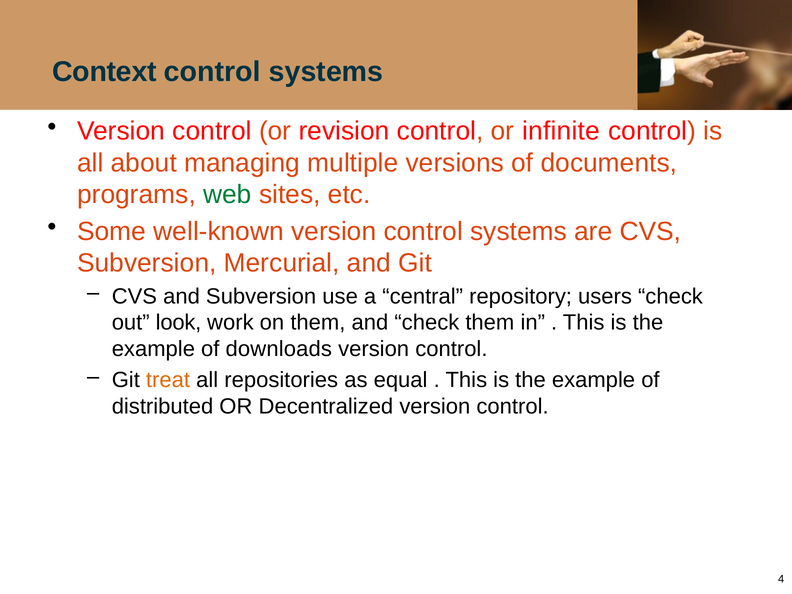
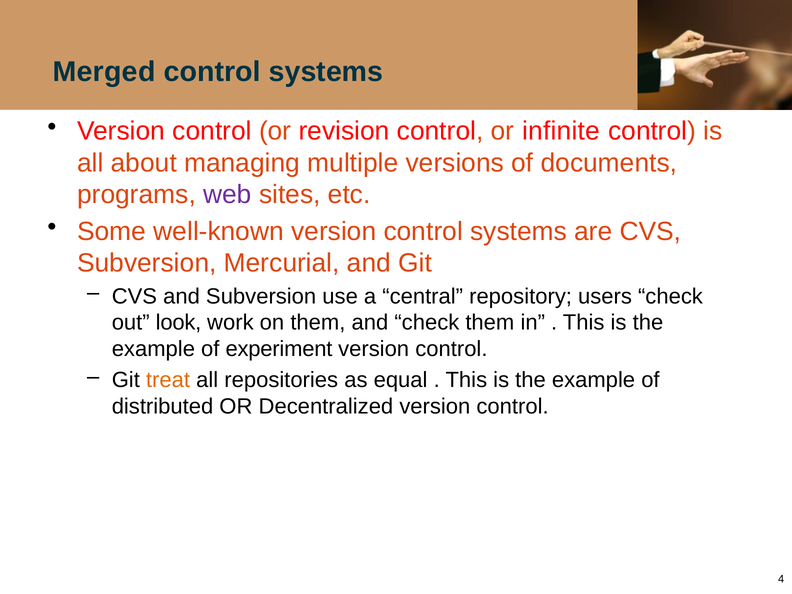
Context: Context -> Merged
web colour: green -> purple
downloads: downloads -> experiment
